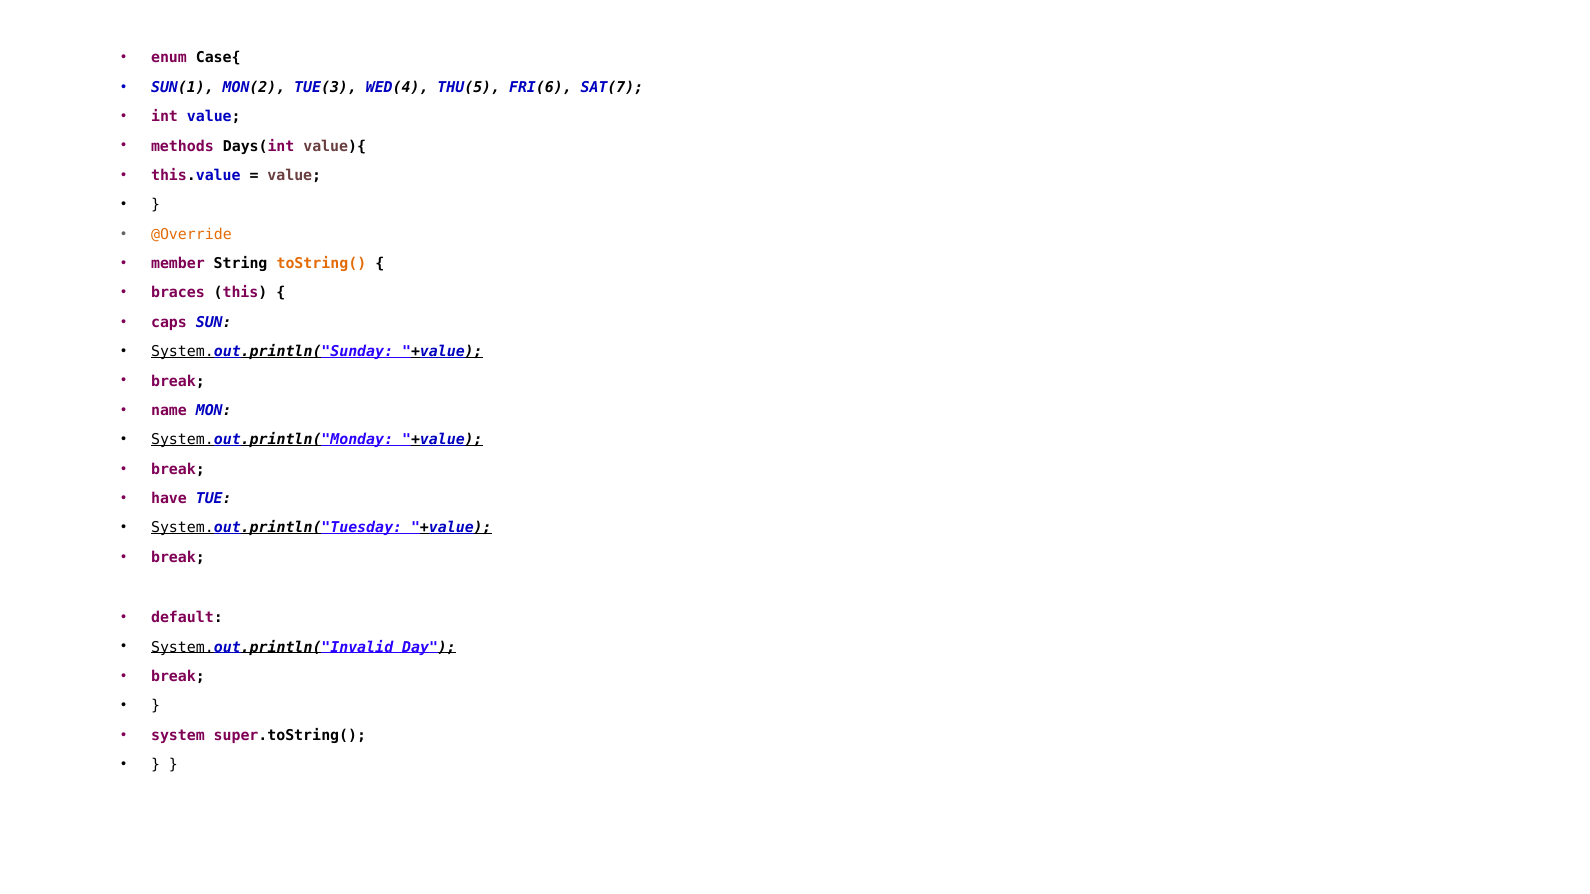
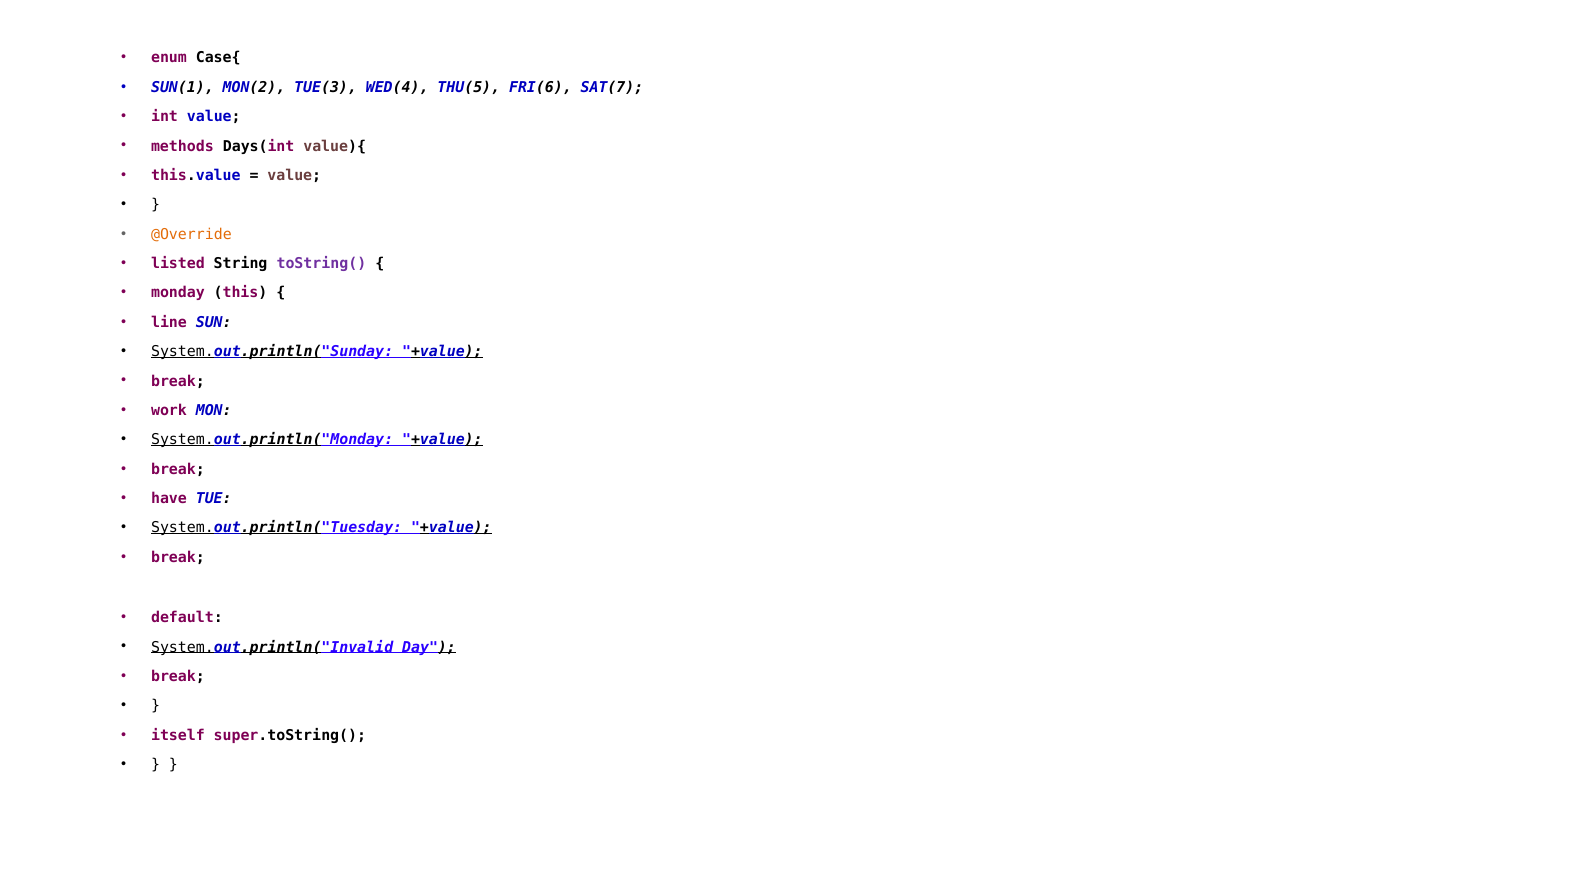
member: member -> listed
toString( colour: orange -> purple
braces: braces -> monday
caps: caps -> line
name: name -> work
system: system -> itself
